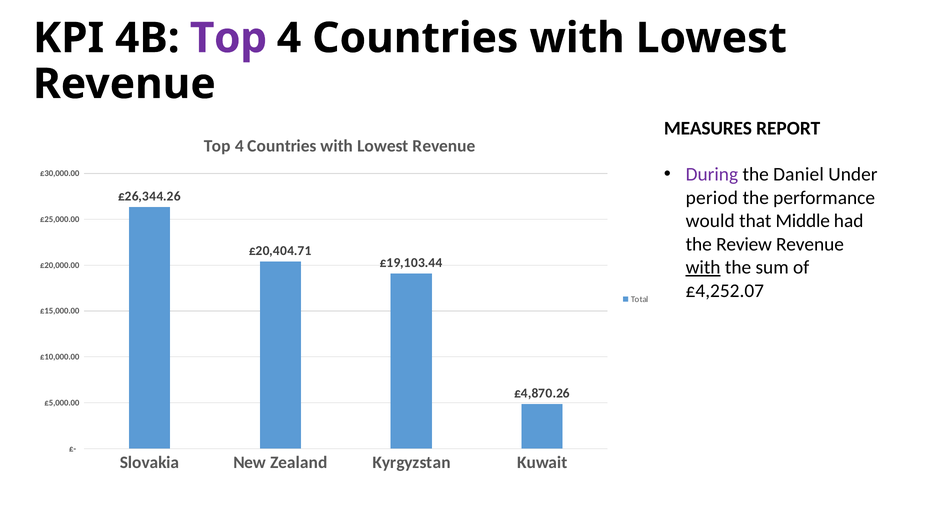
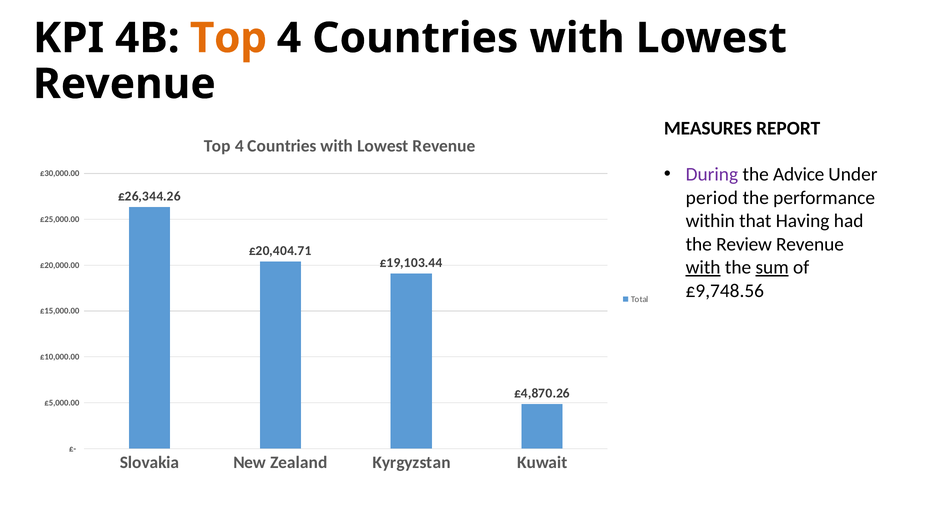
Top at (229, 38) colour: purple -> orange
Daniel: Daniel -> Advice
would: would -> within
Middle: Middle -> Having
sum underline: none -> present
£4,252.07: £4,252.07 -> £9,748.56
